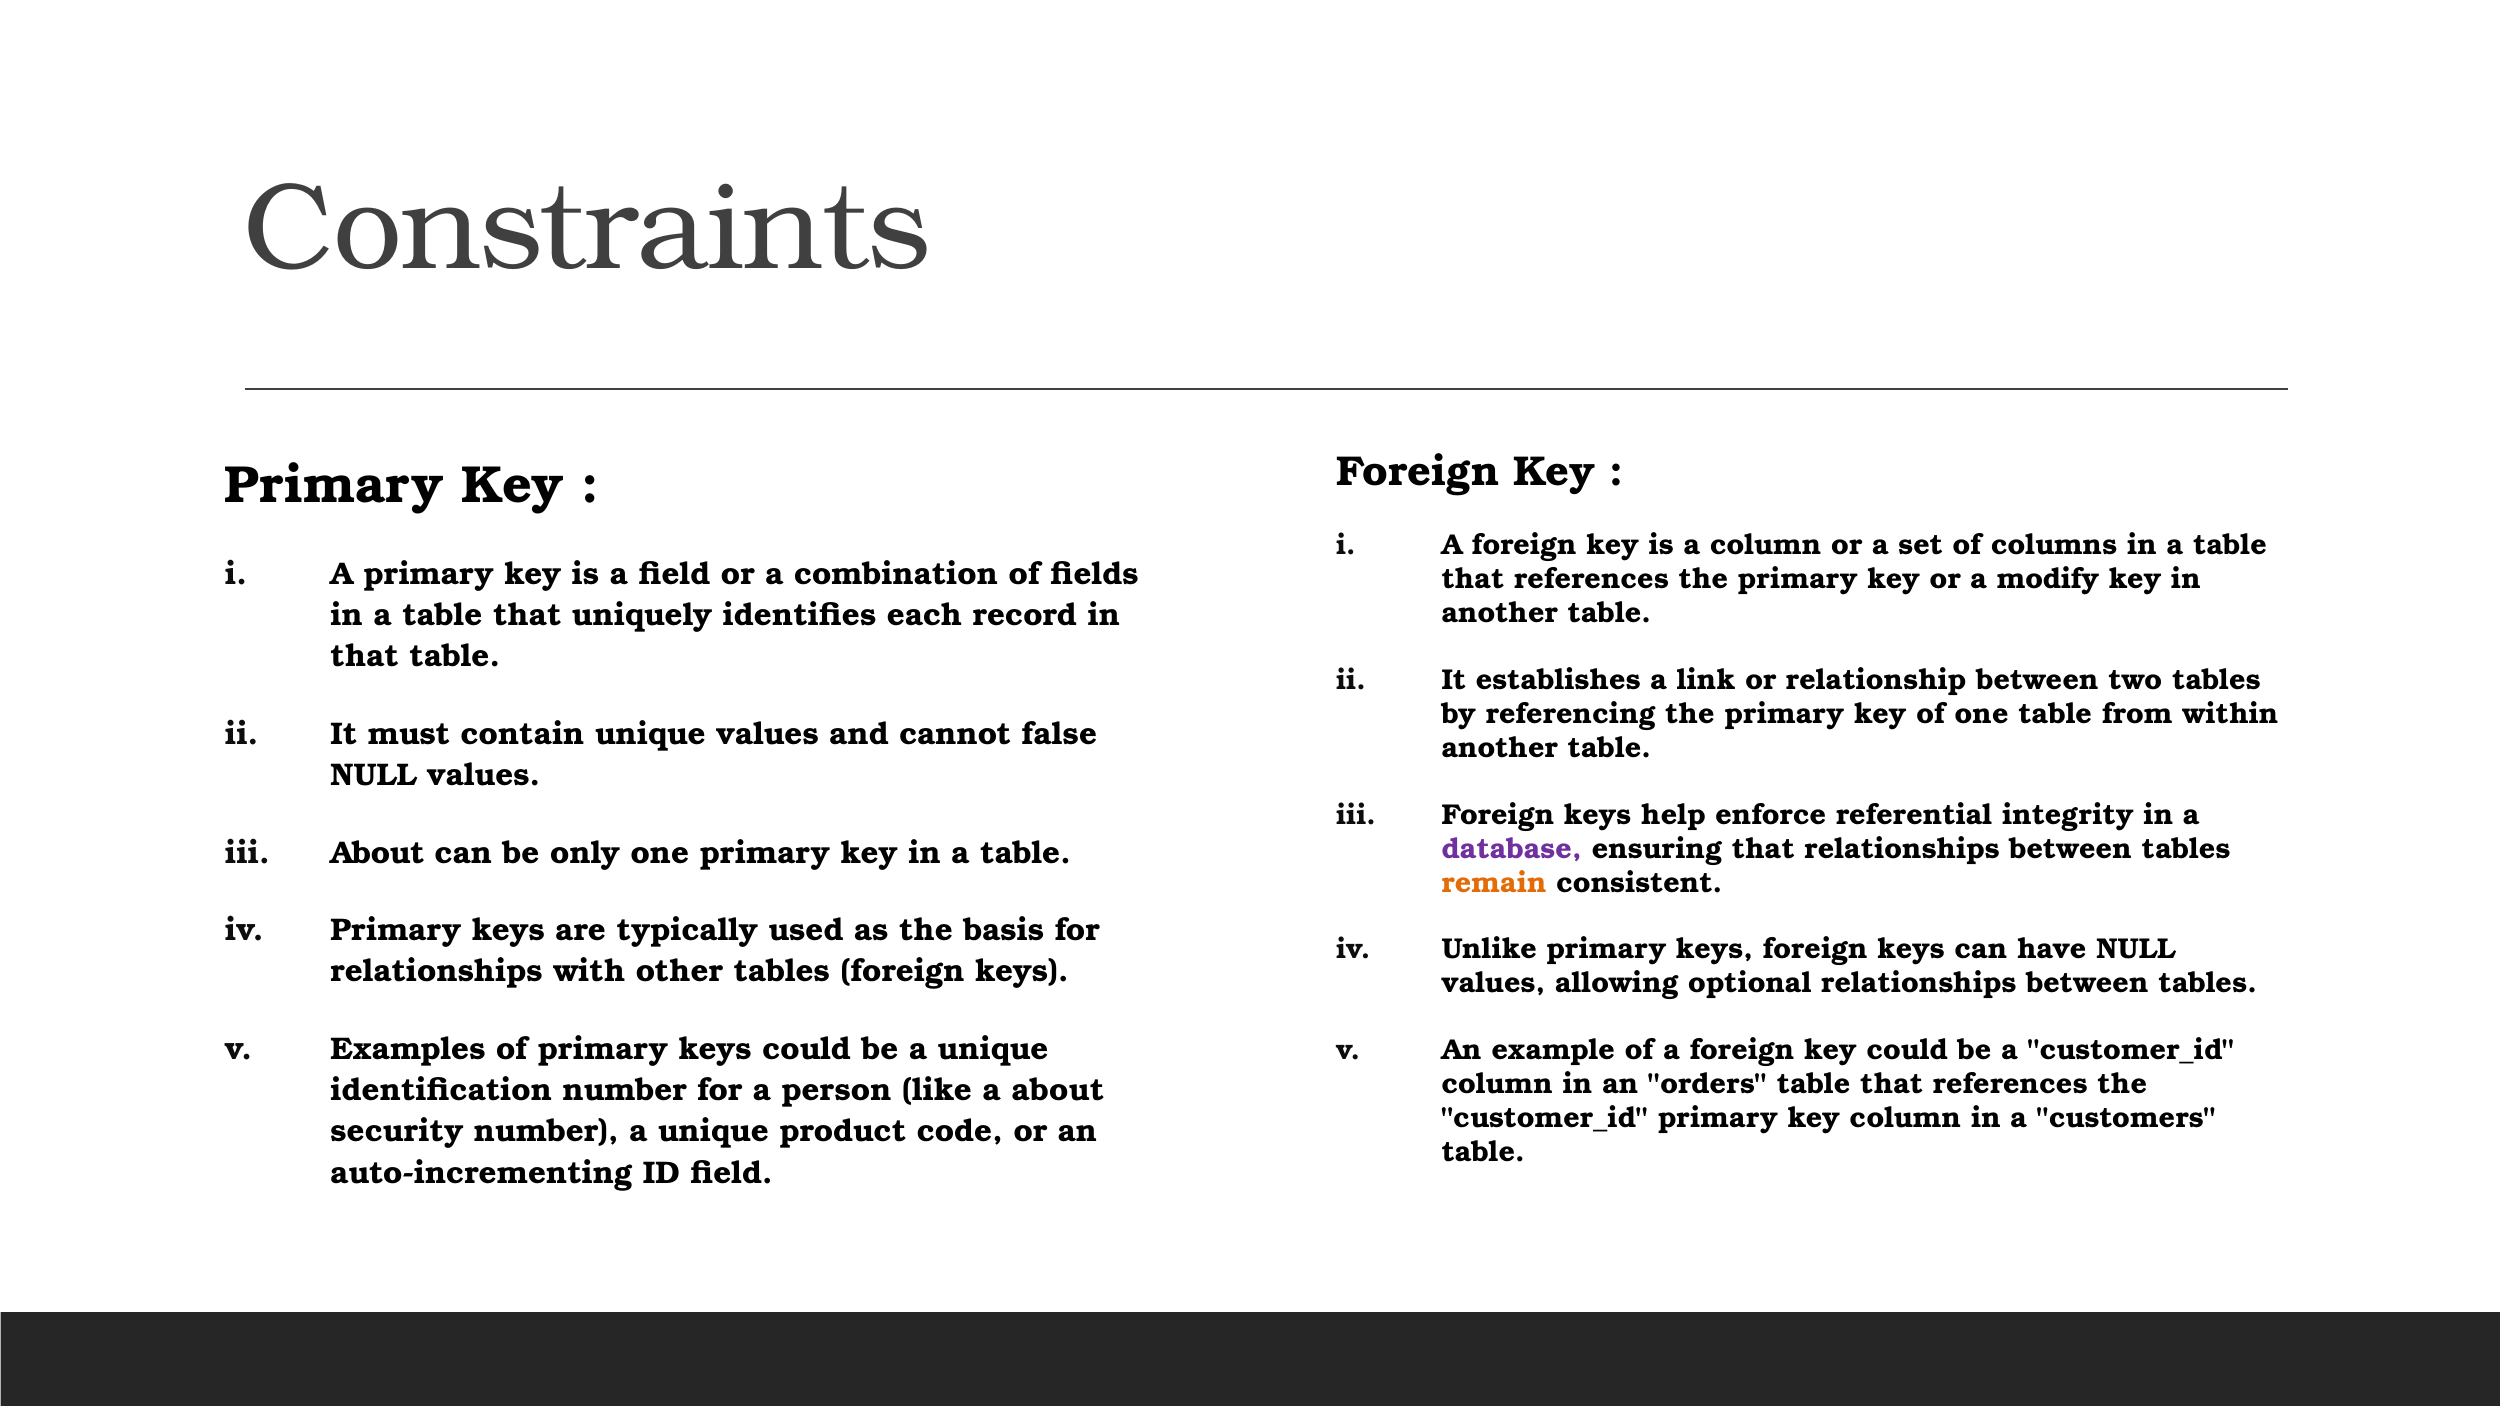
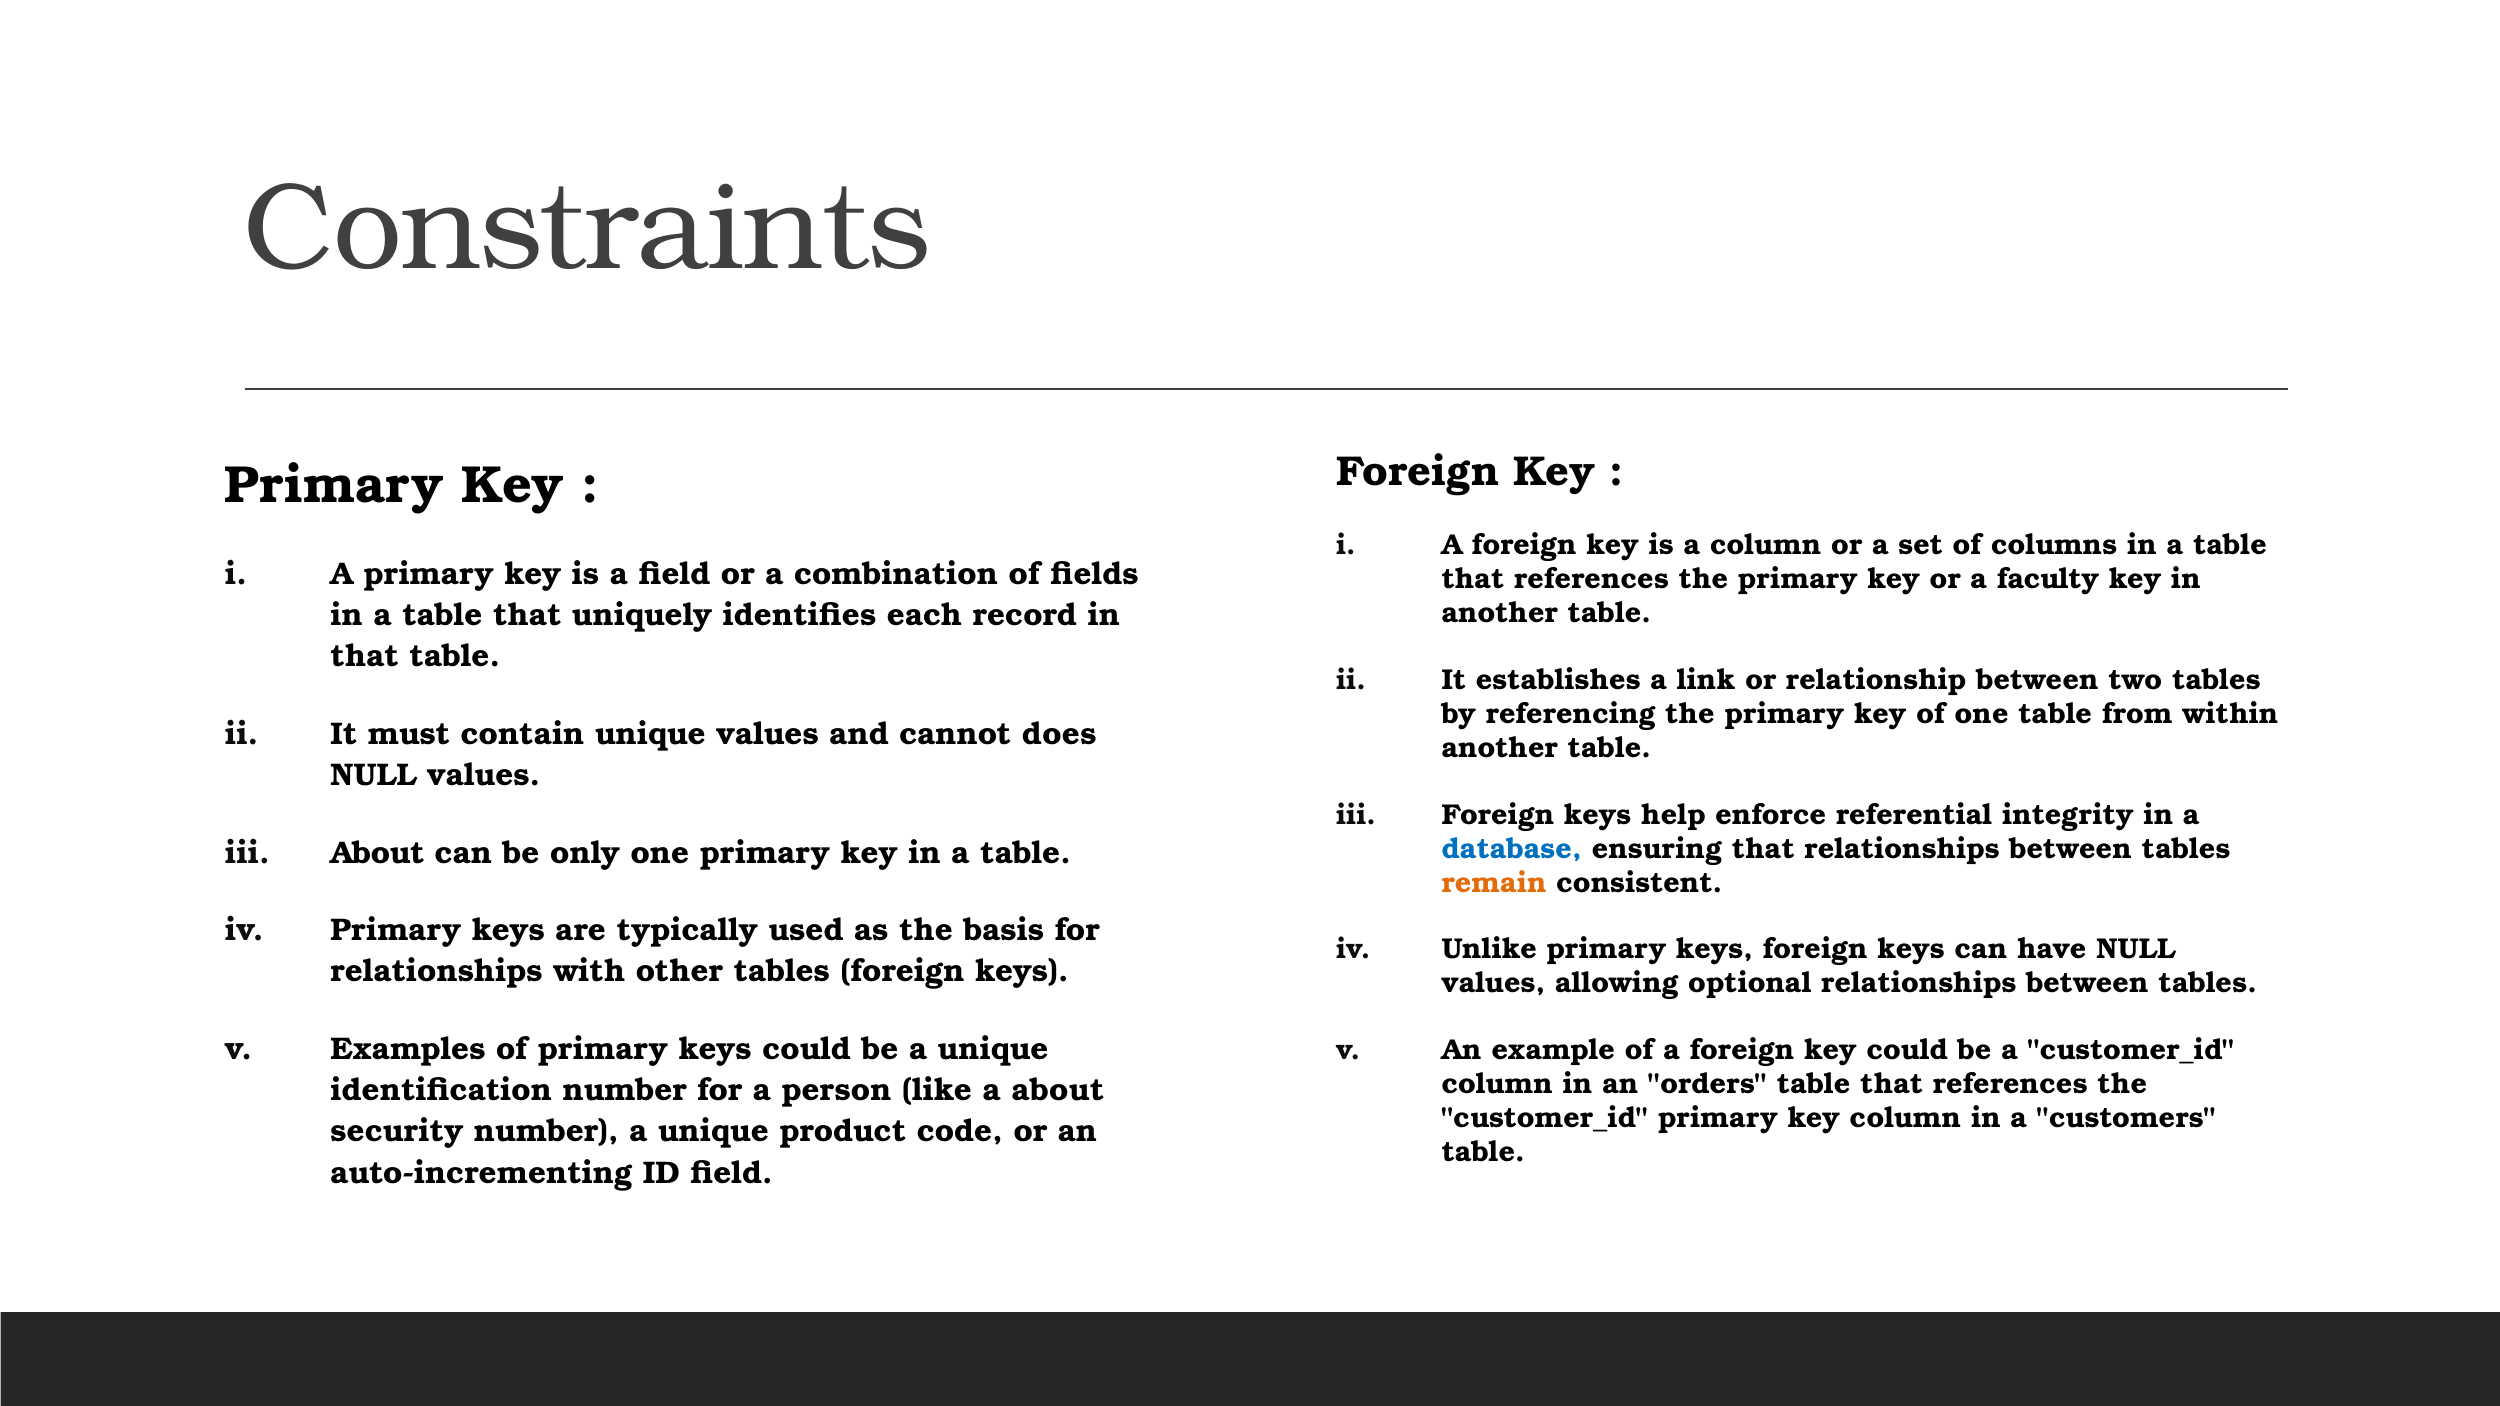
modify: modify -> faculty
false: false -> does
database colour: purple -> blue
